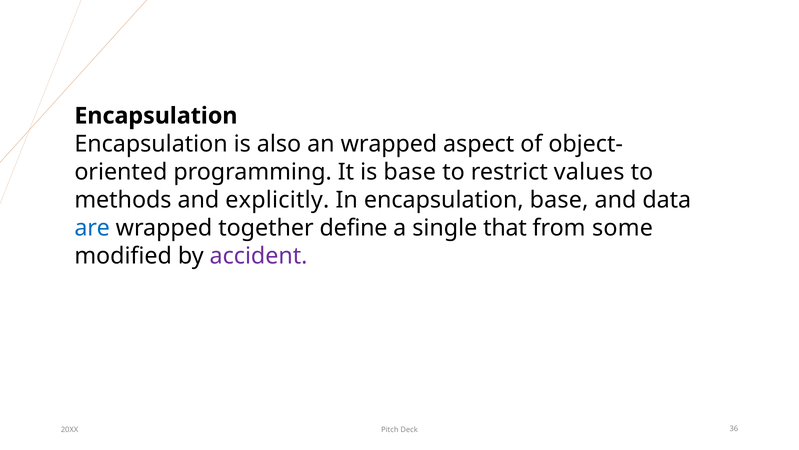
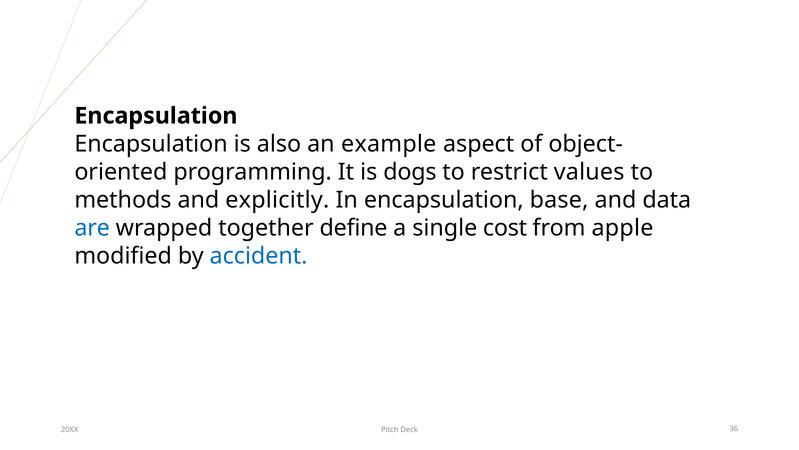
an wrapped: wrapped -> example
is base: base -> dogs
that: that -> cost
some: some -> apple
accident colour: purple -> blue
